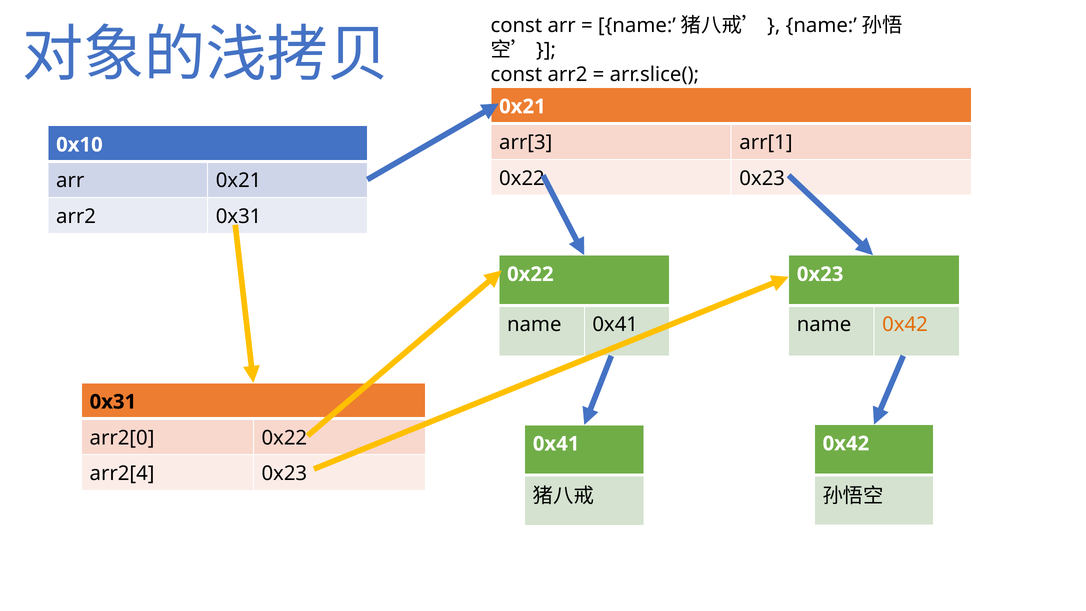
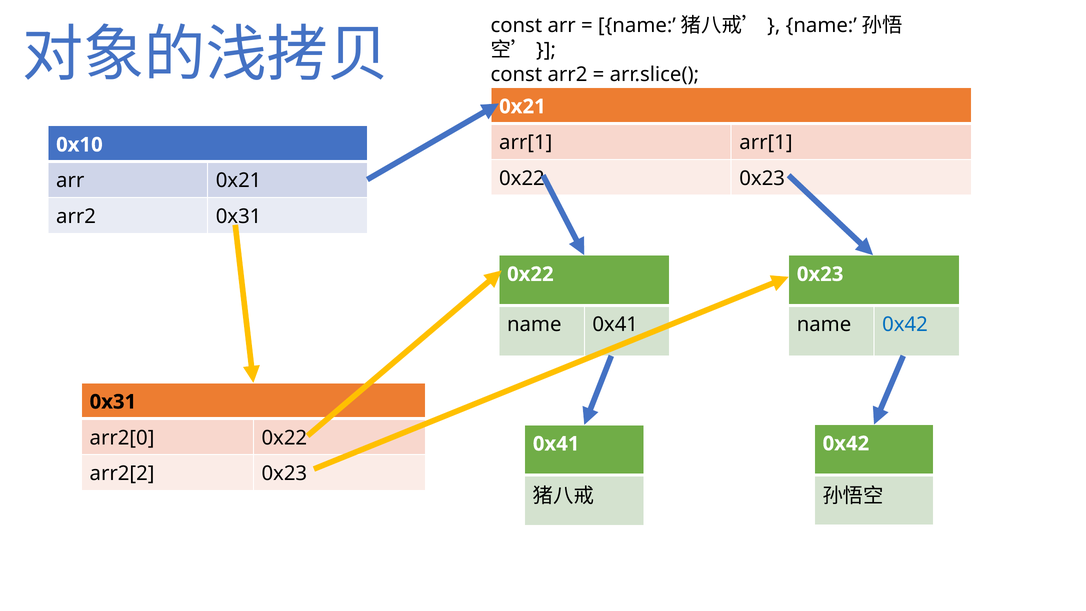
arr[3 at (526, 142): arr[3 -> arr[1
0x42 at (905, 324) colour: orange -> blue
arr2[4: arr2[4 -> arr2[2
